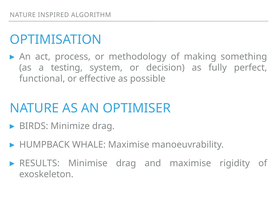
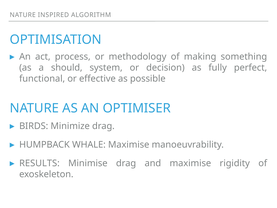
testing: testing -> should
